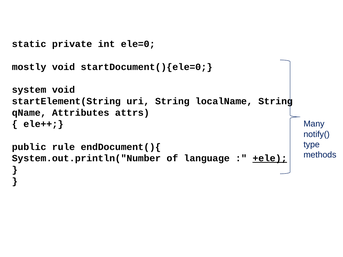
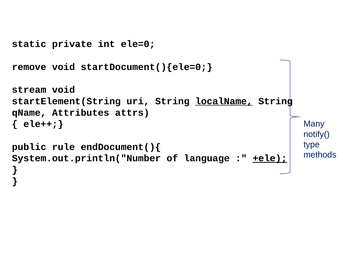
mostly: mostly -> remove
system: system -> stream
localName underline: none -> present
